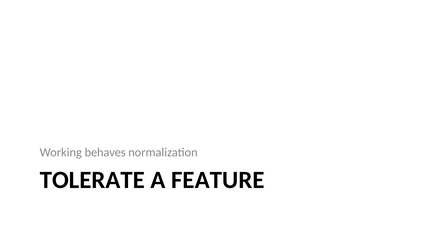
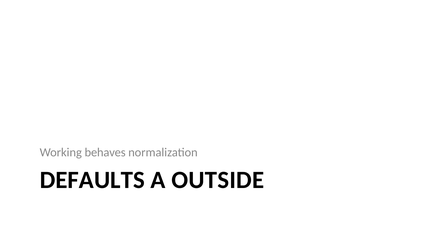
TOLERATE: TOLERATE -> DEFAULTS
FEATURE: FEATURE -> OUTSIDE
